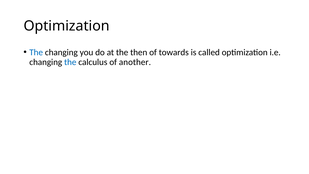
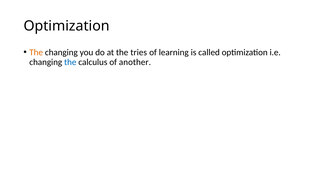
The at (36, 52) colour: blue -> orange
then: then -> tries
towards: towards -> learning
